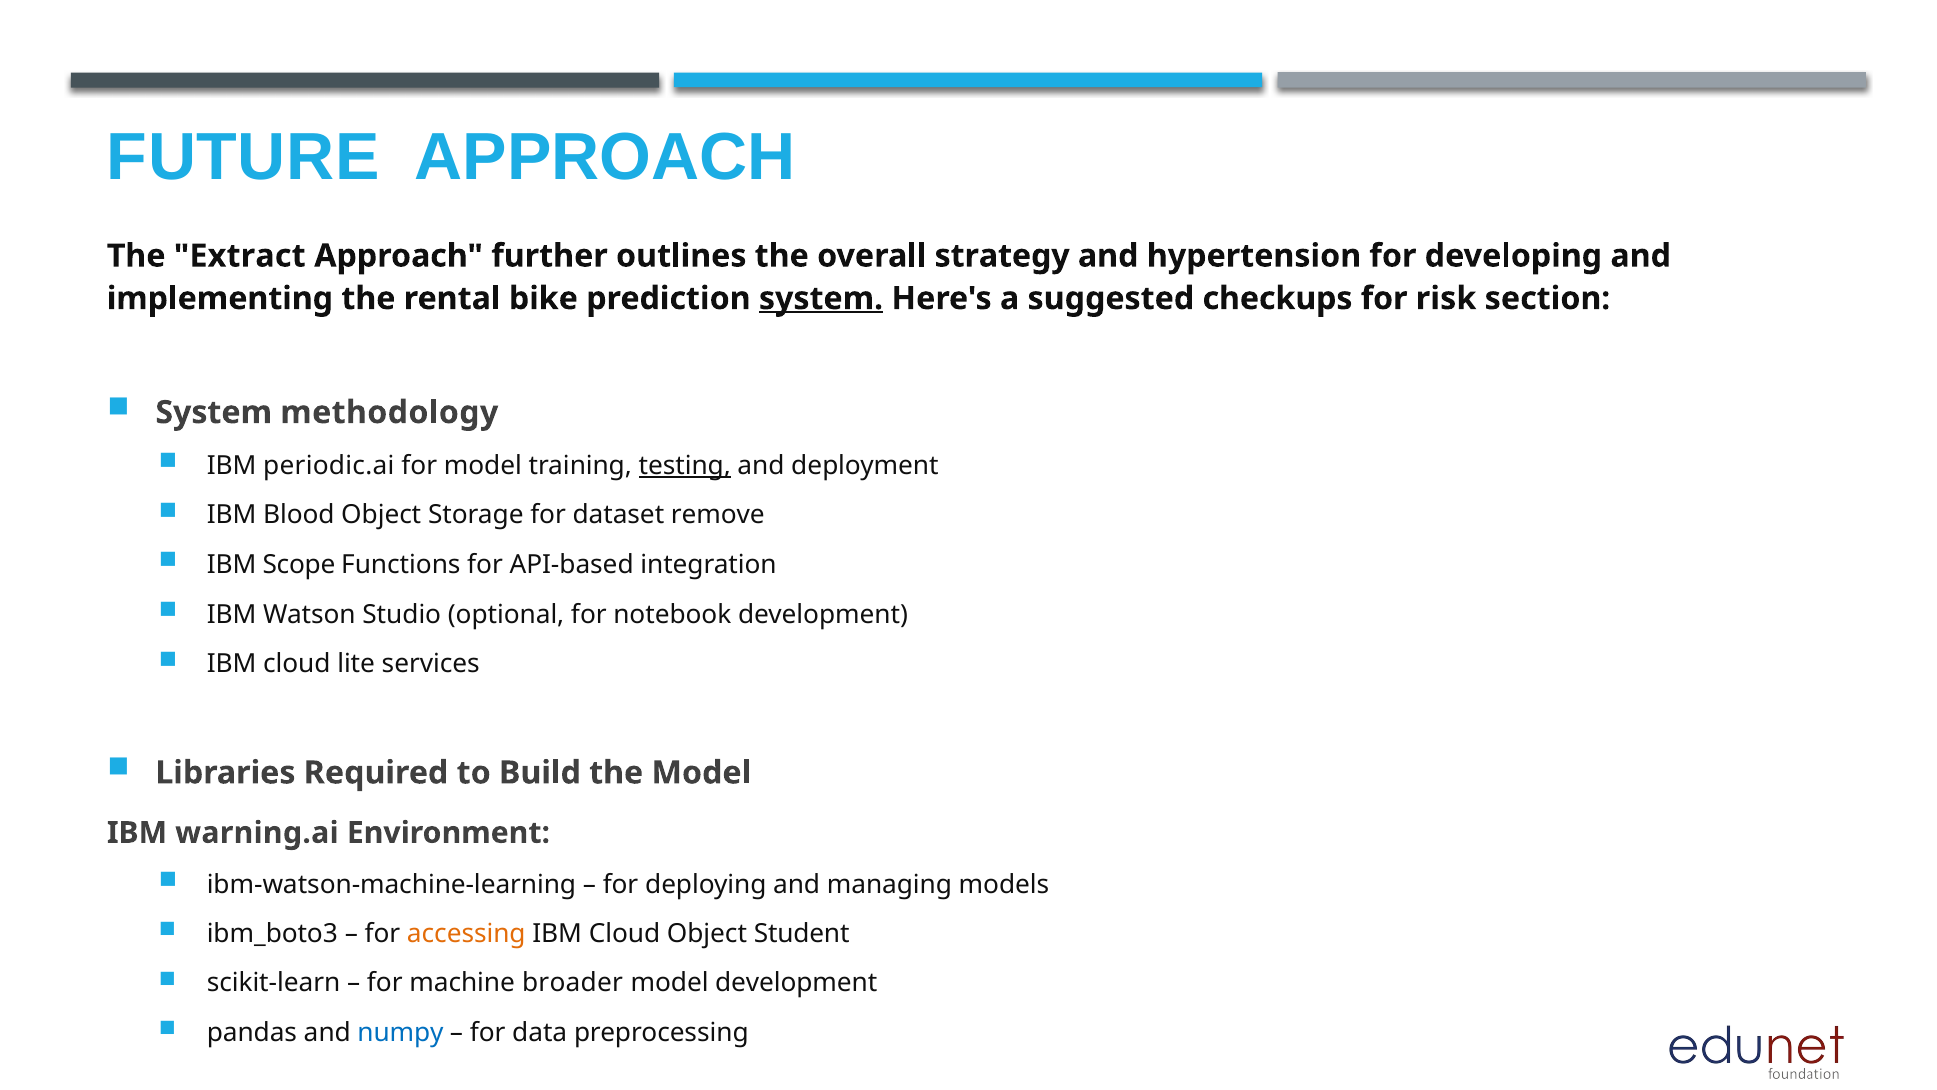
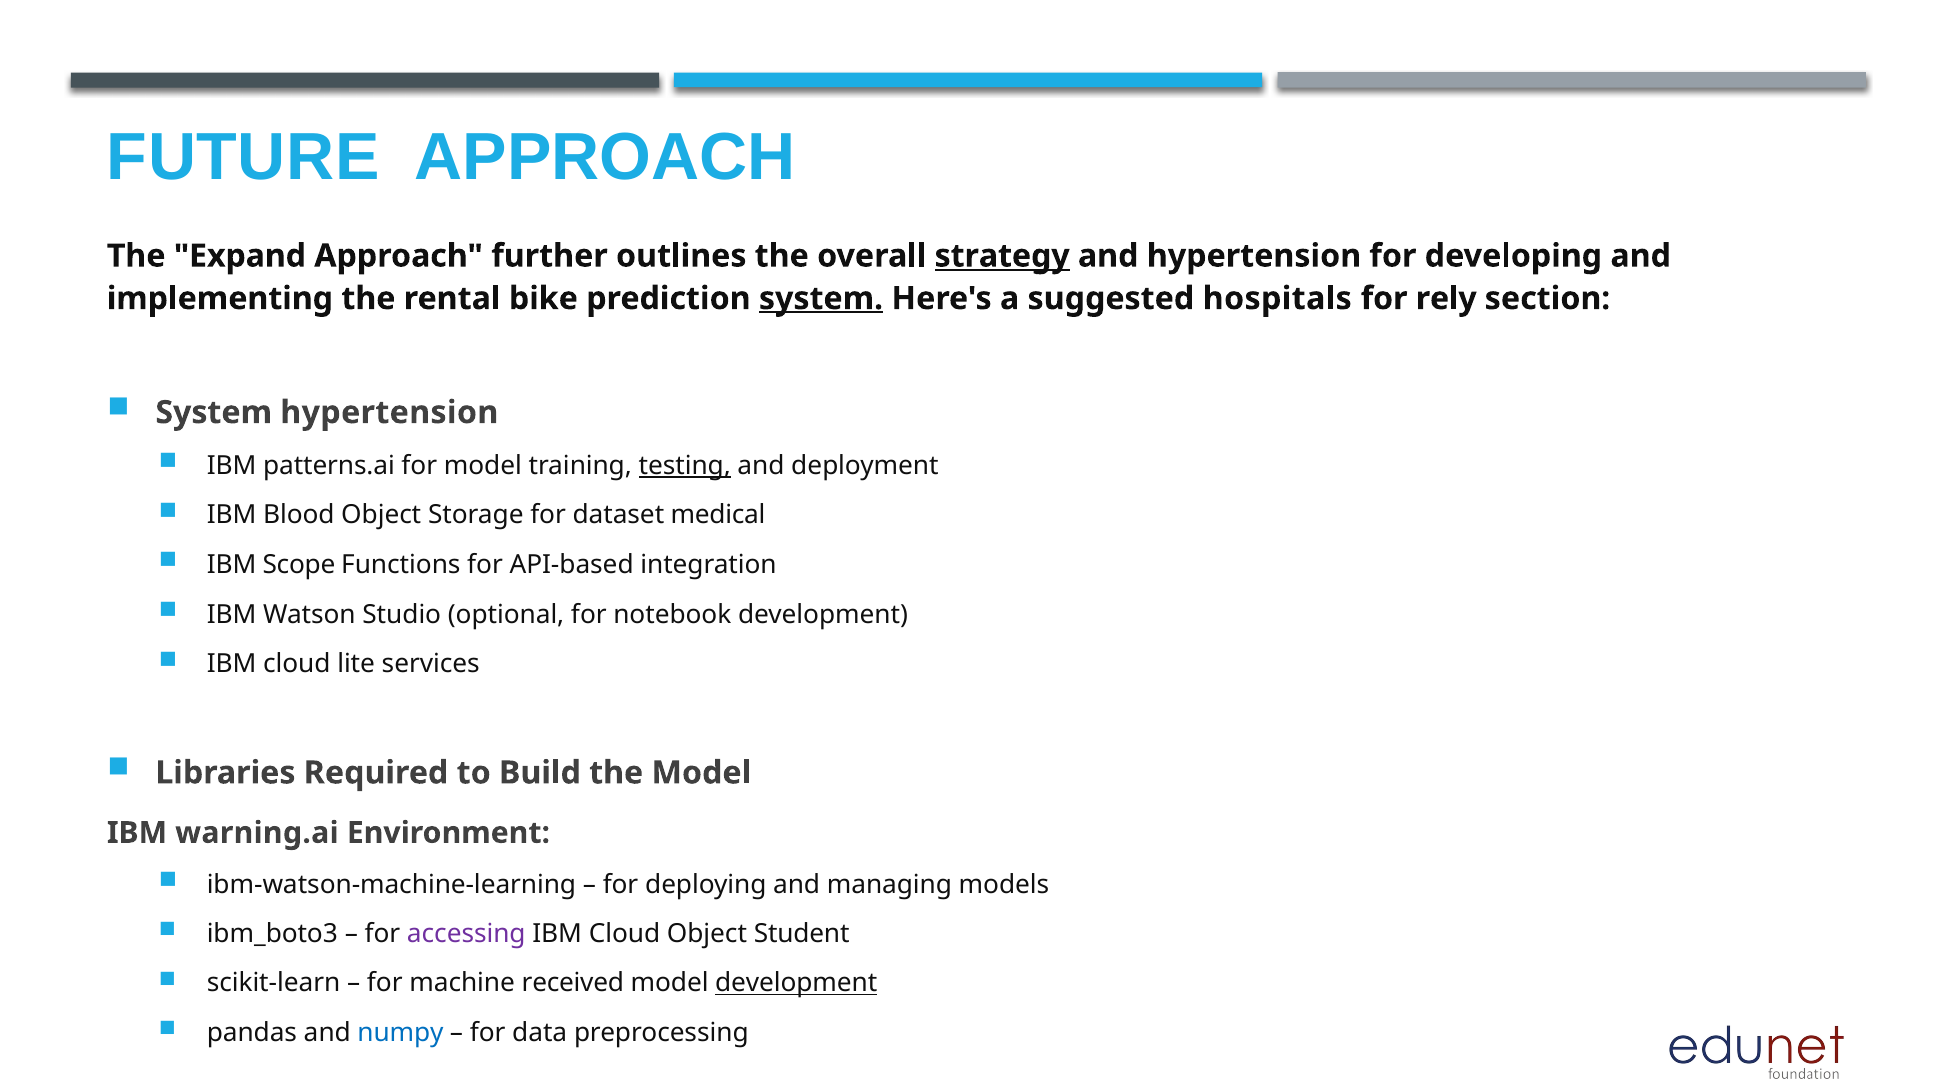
Extract: Extract -> Expand
strategy underline: none -> present
checkups: checkups -> hospitals
risk: risk -> rely
System methodology: methodology -> hypertension
periodic.ai: periodic.ai -> patterns.ai
remove: remove -> medical
accessing colour: orange -> purple
broader: broader -> received
development at (796, 983) underline: none -> present
